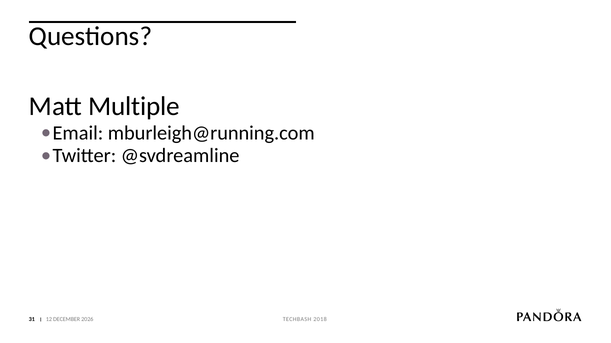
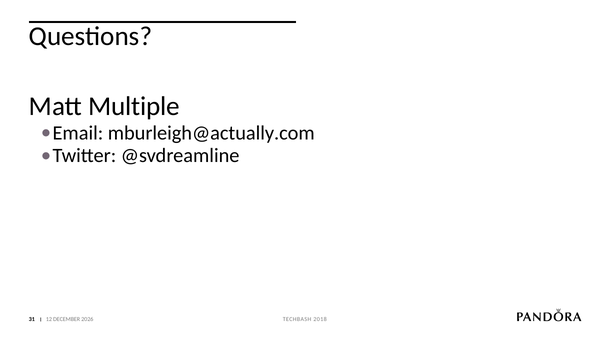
mburleigh@running.com: mburleigh@running.com -> mburleigh@actually.com
